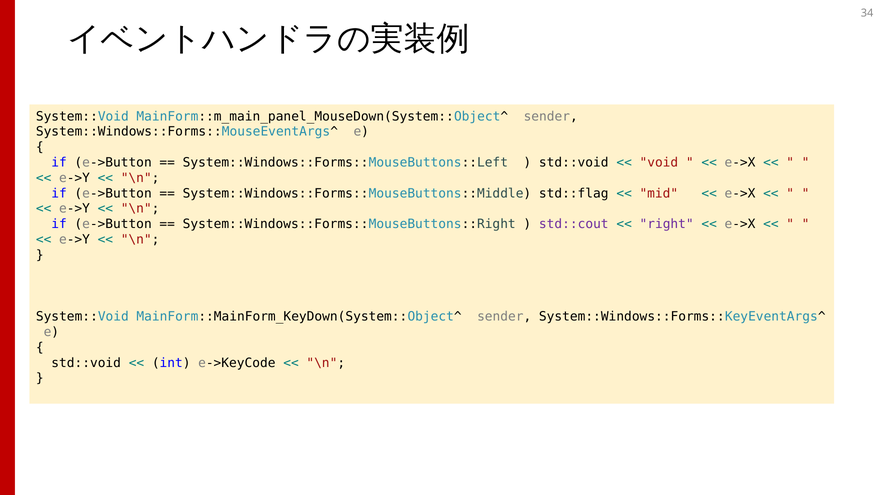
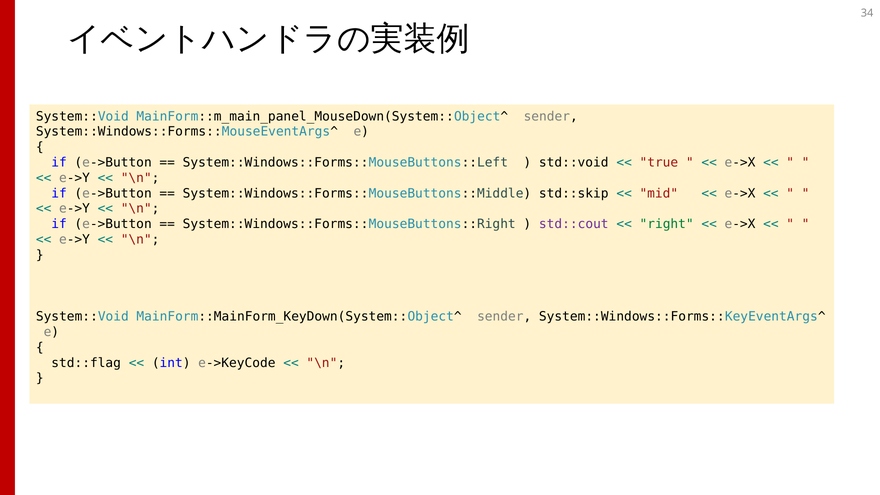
void: void -> true
std::flag: std::flag -> std::skip
right colour: purple -> green
std::void at (86, 363): std::void -> std::flag
